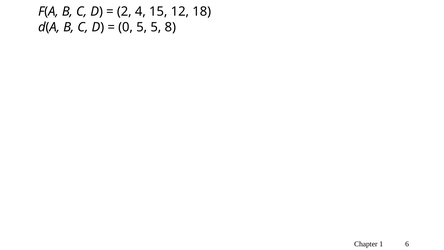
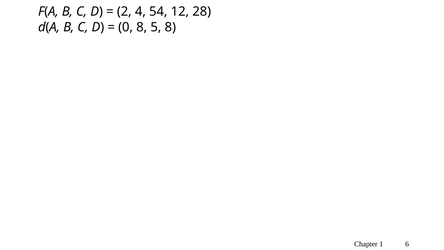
15: 15 -> 54
18: 18 -> 28
0 5: 5 -> 8
